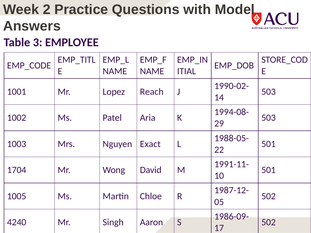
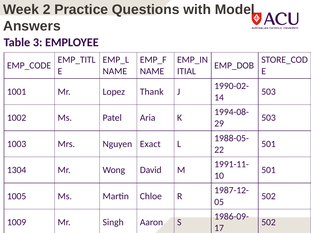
Reach: Reach -> Thank
1704: 1704 -> 1304
4240: 4240 -> 1009
